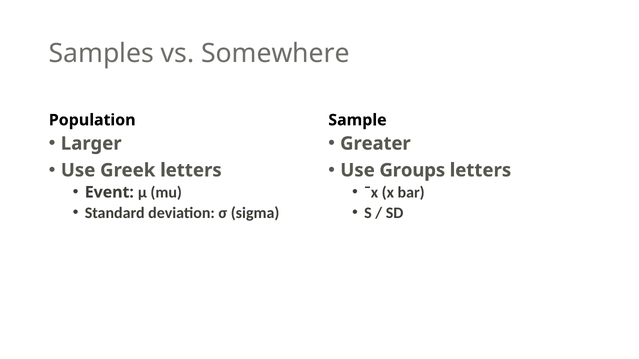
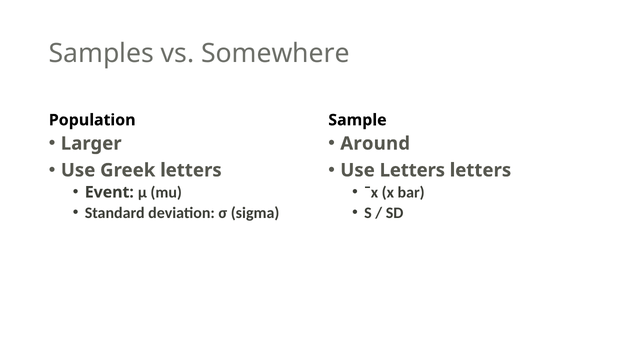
Greater: Greater -> Around
Use Groups: Groups -> Letters
